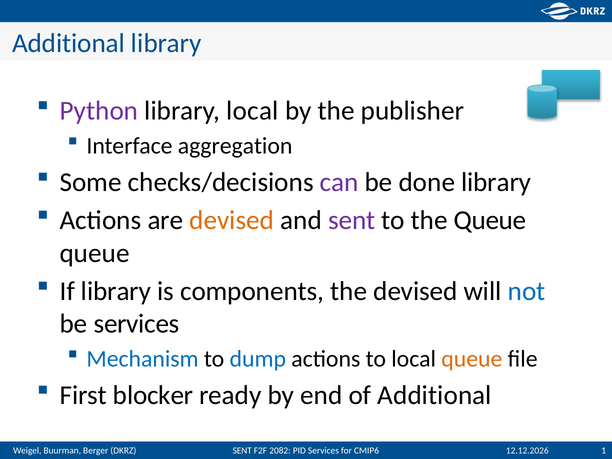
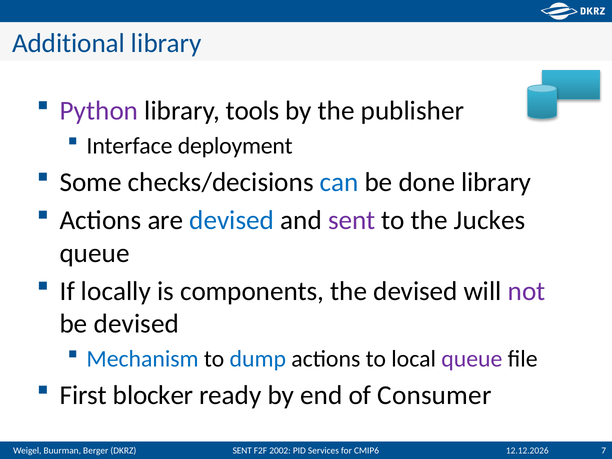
library local: local -> tools
aggregation: aggregation -> deployment
can colour: purple -> blue
devised at (232, 220) colour: orange -> blue
the Queue: Queue -> Juckes
If library: library -> locally
not colour: blue -> purple
be services: services -> devised
queue at (472, 359) colour: orange -> purple
of Additional: Additional -> Consumer
2082: 2082 -> 2002
1: 1 -> 7
